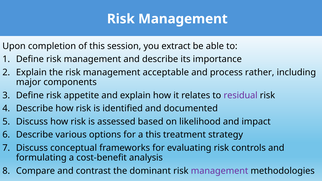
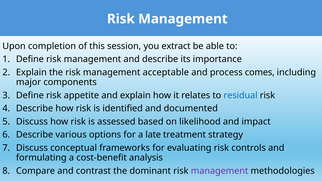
rather: rather -> comes
residual colour: purple -> blue
a this: this -> late
